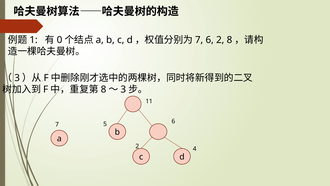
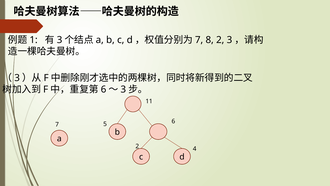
0 at (60, 40): 0 -> 3
7 6: 6 -> 8
2 8: 8 -> 3
8 at (104, 89): 8 -> 6
